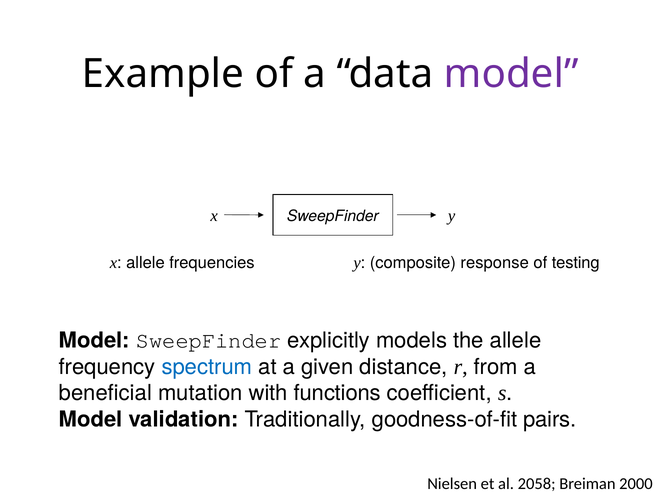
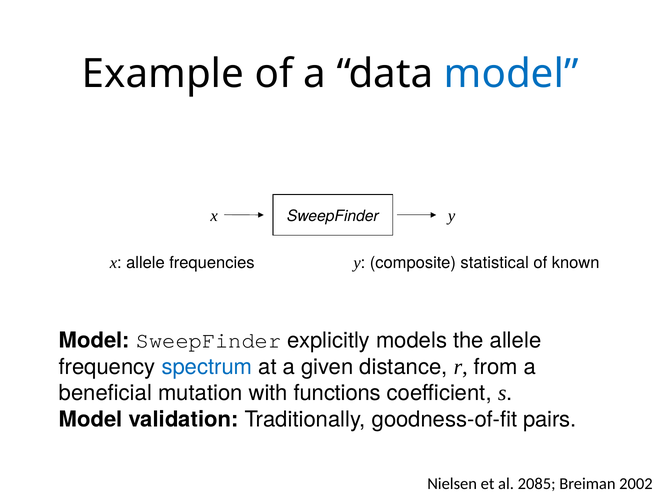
model at (511, 74) colour: purple -> blue
response: response -> statistical
testing: testing -> known
2058: 2058 -> 2085
2000: 2000 -> 2002
